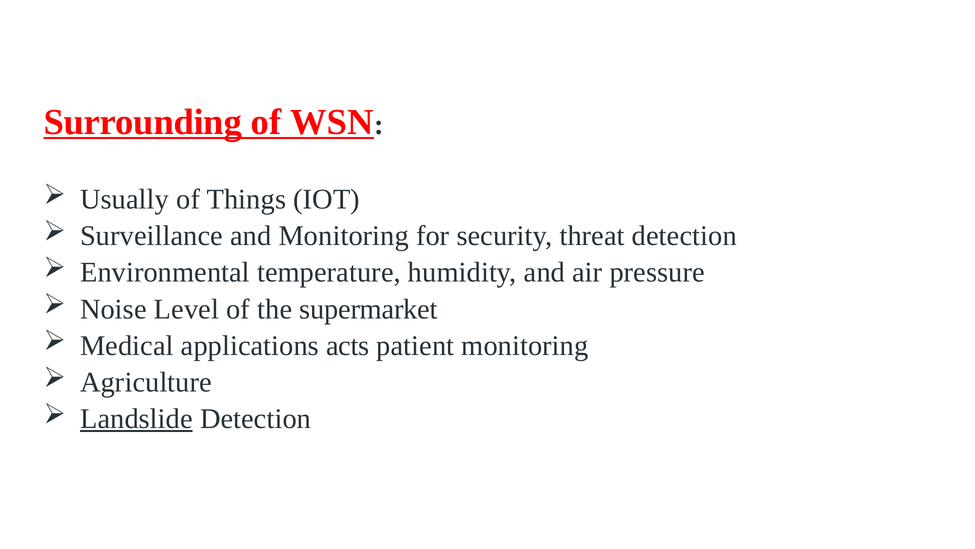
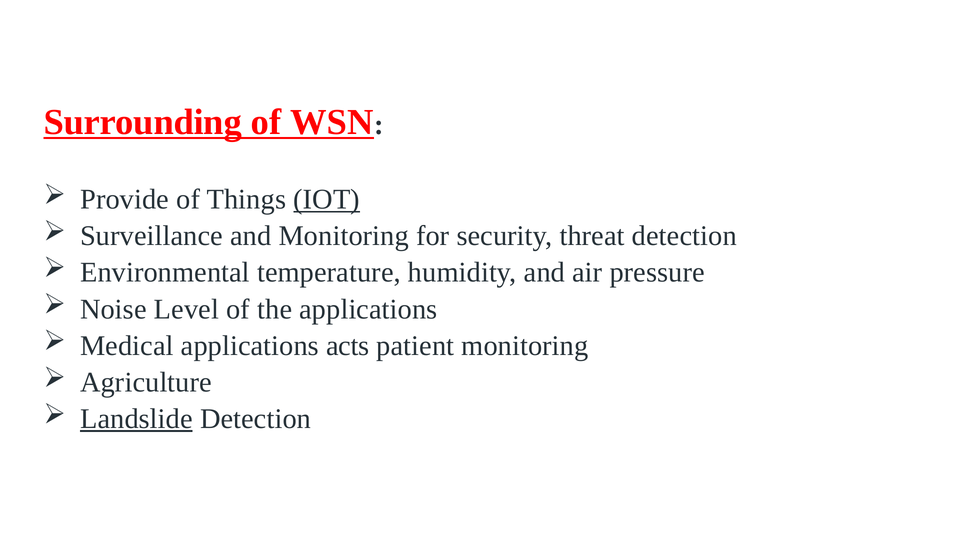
Usually: Usually -> Provide
IOT underline: none -> present
the supermarket: supermarket -> applications
